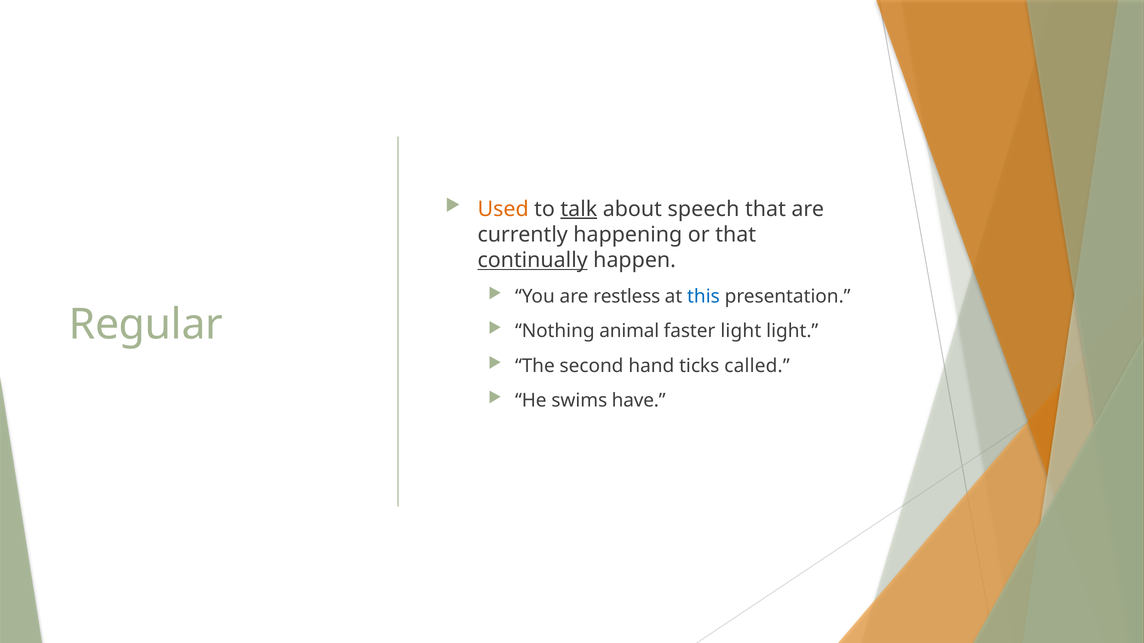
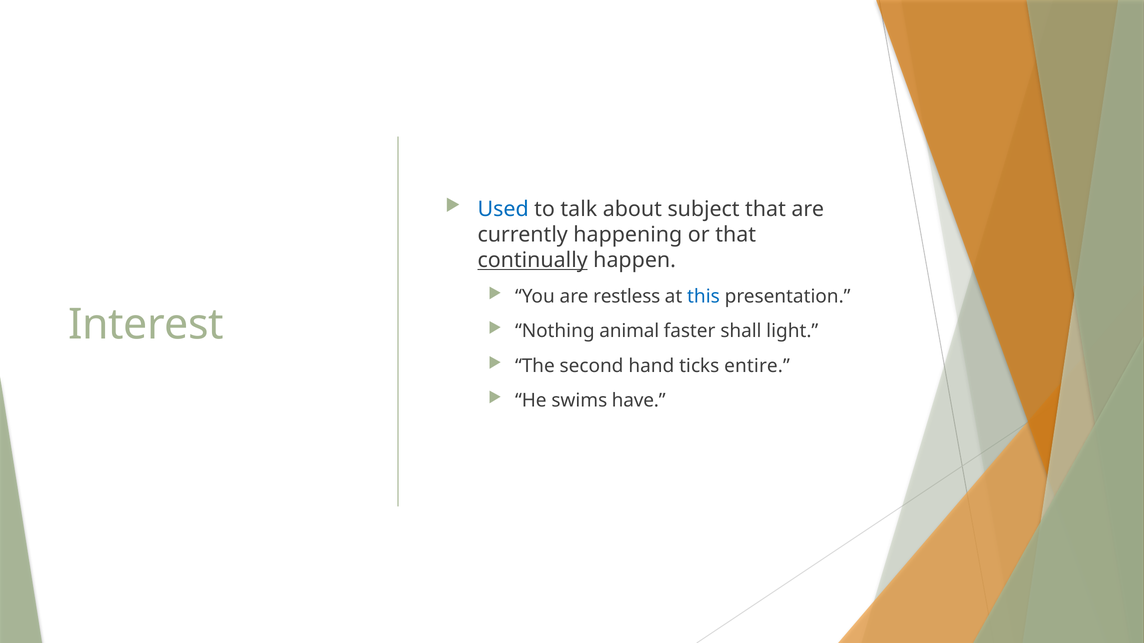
Used colour: orange -> blue
talk underline: present -> none
speech: speech -> subject
Regular: Regular -> Interest
faster light: light -> shall
called: called -> entire
